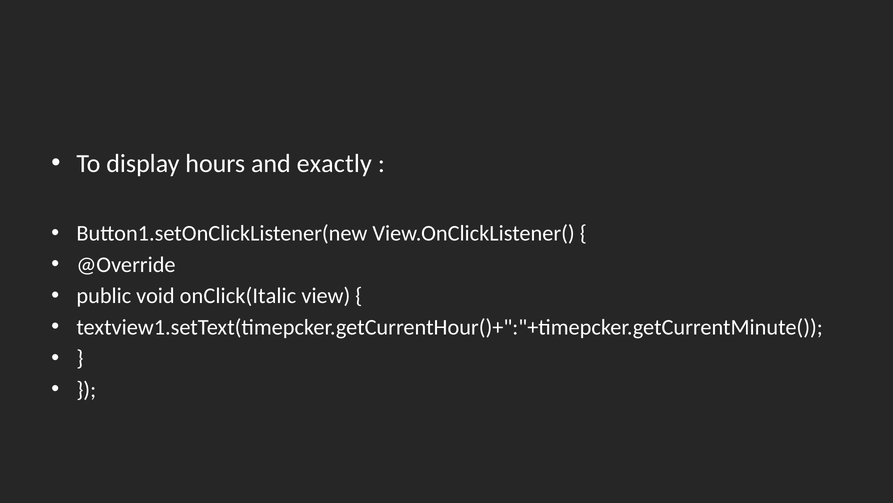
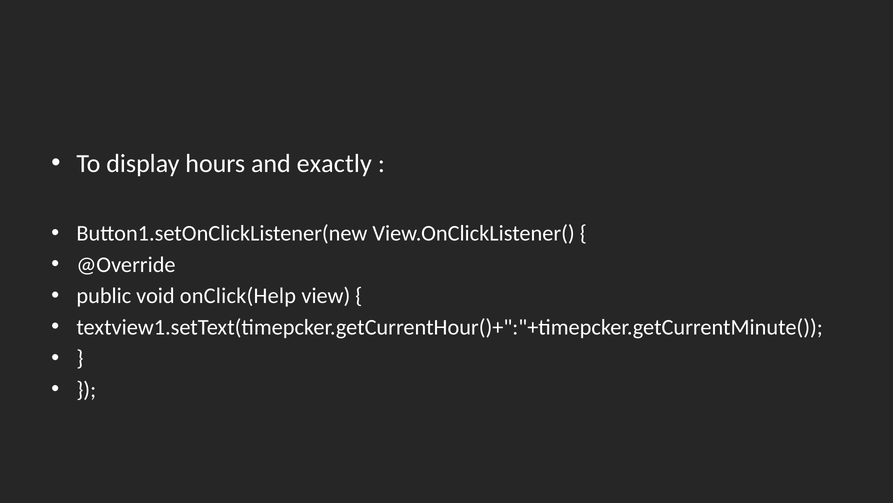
onClick(Italic: onClick(Italic -> onClick(Help
